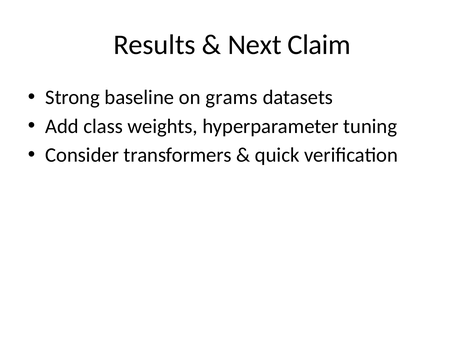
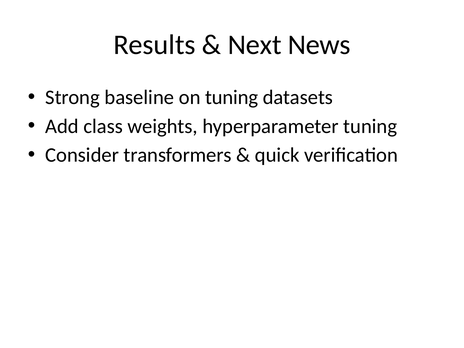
Claim: Claim -> News
on grams: grams -> tuning
